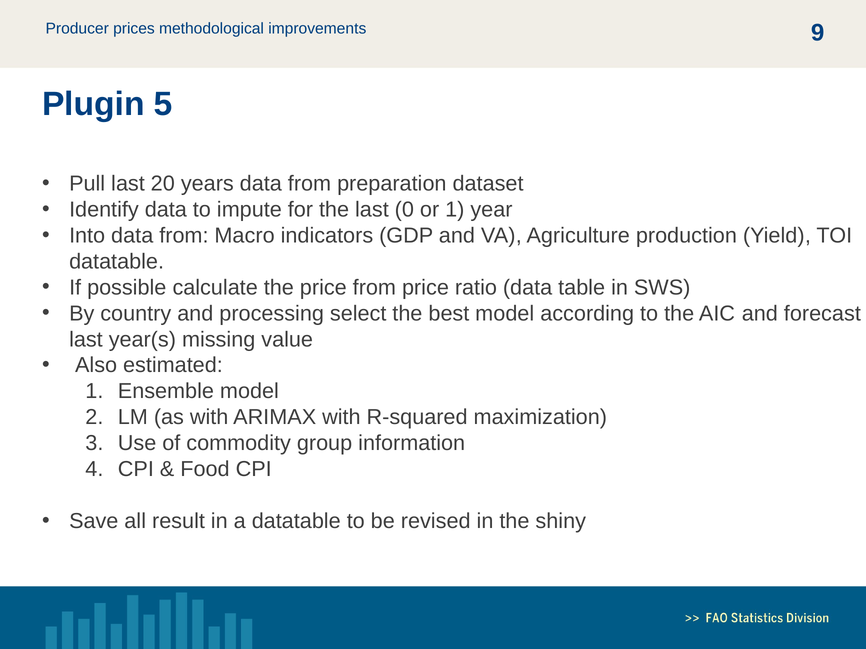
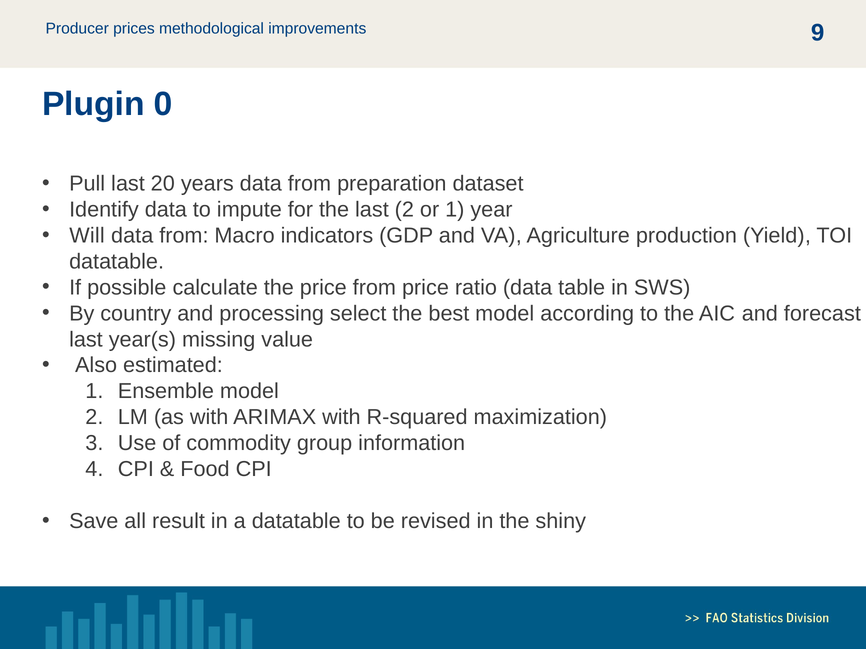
5: 5 -> 0
last 0: 0 -> 2
Into: Into -> Will
